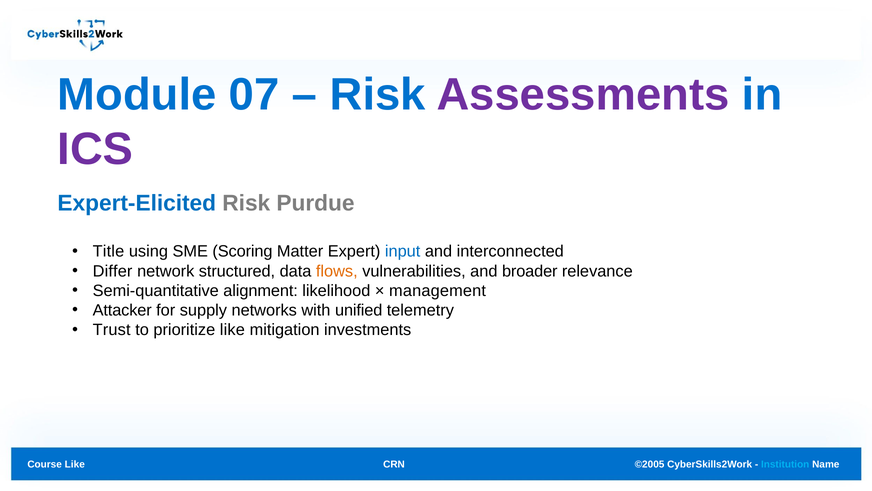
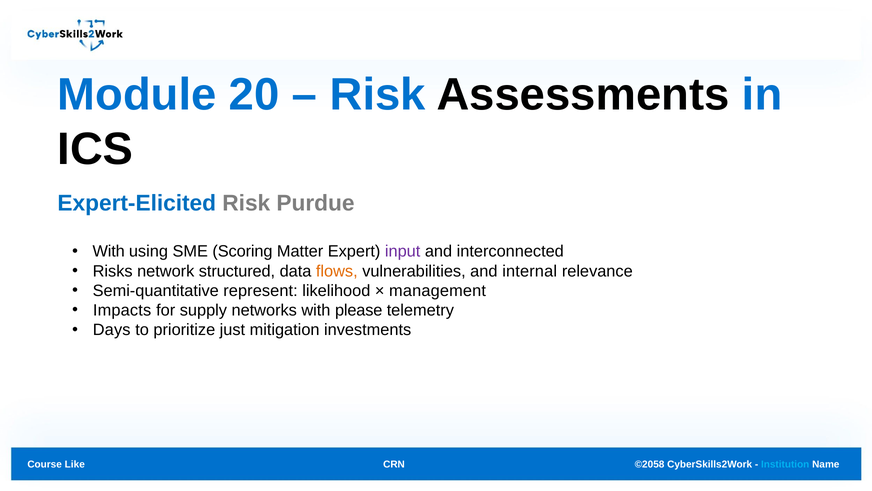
07: 07 -> 20
Assessments colour: purple -> black
ICS colour: purple -> black
Title at (108, 251): Title -> With
input colour: blue -> purple
Differ: Differ -> Risks
broader: broader -> internal
alignment: alignment -> represent
Attacker: Attacker -> Impacts
unified: unified -> please
Trust: Trust -> Days
prioritize like: like -> just
©2005: ©2005 -> ©2058
